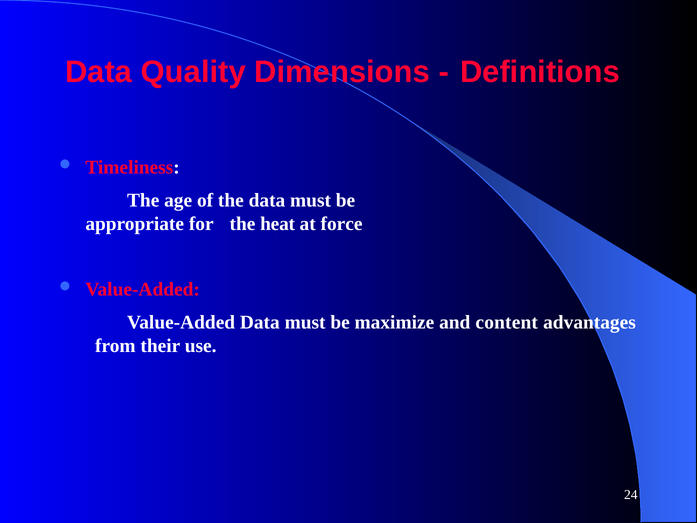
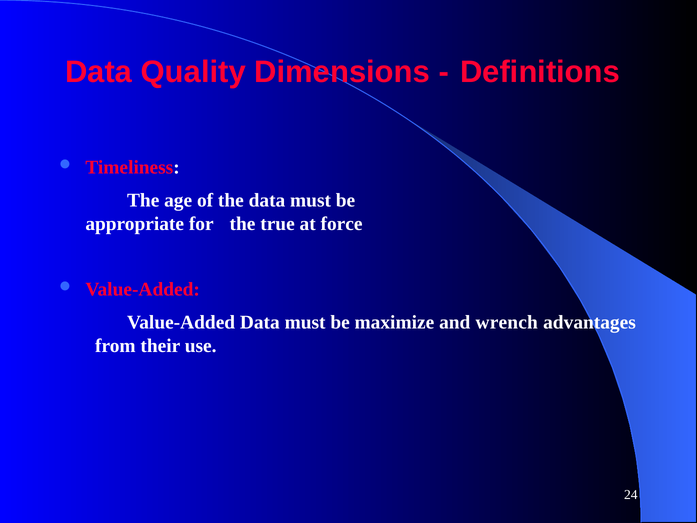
heat: heat -> true
content: content -> wrench
